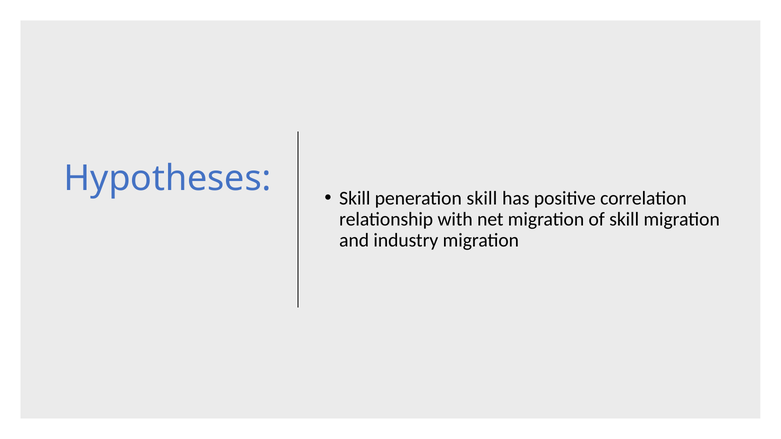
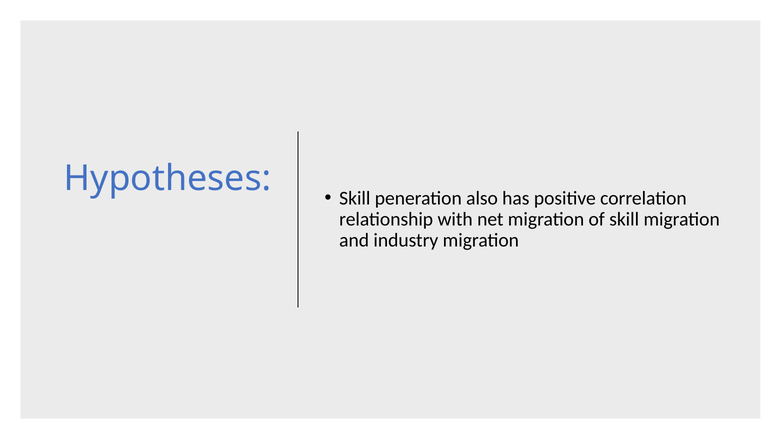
peneration skill: skill -> also
